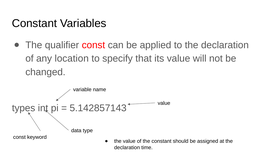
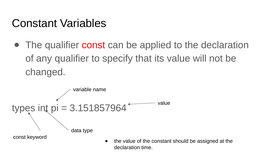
any location: location -> qualifier
5.142857143: 5.142857143 -> 3.151857964
